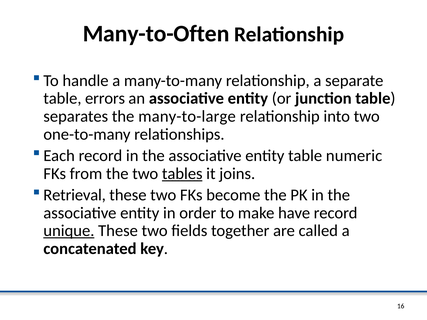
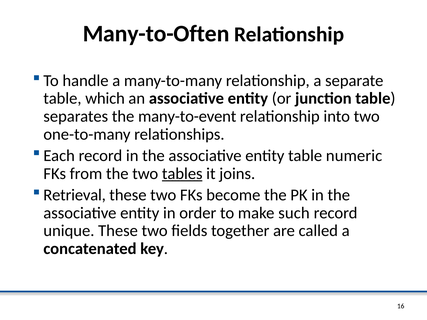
errors: errors -> which
many-to-large: many-to-large -> many-to-event
have: have -> such
unique underline: present -> none
